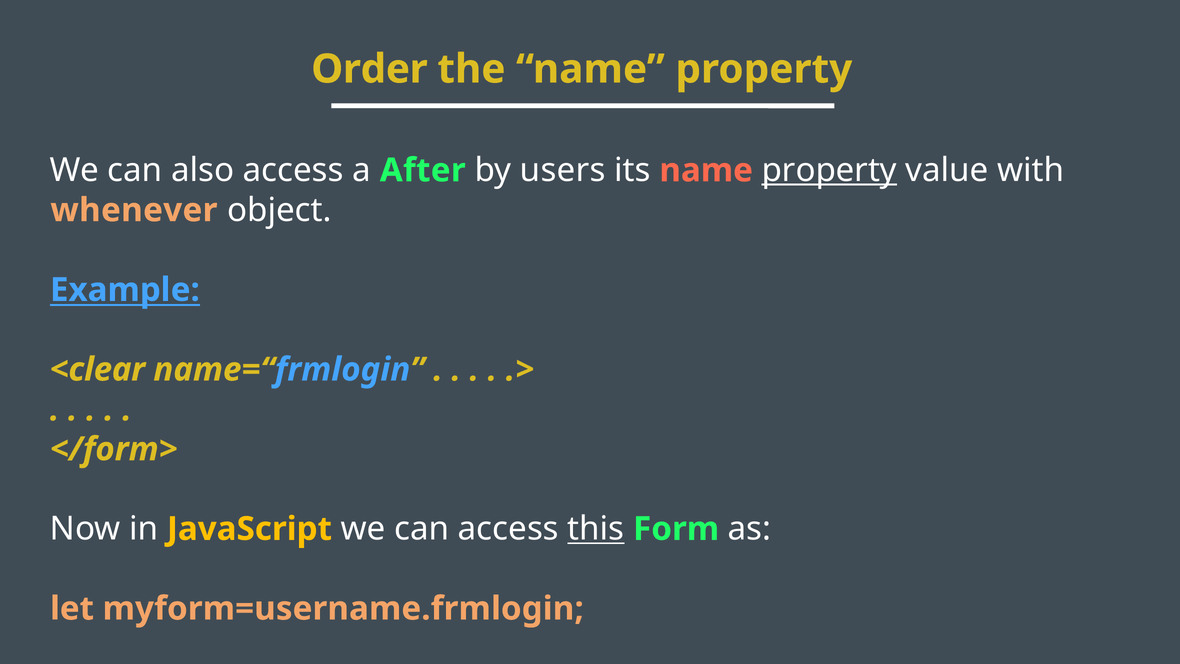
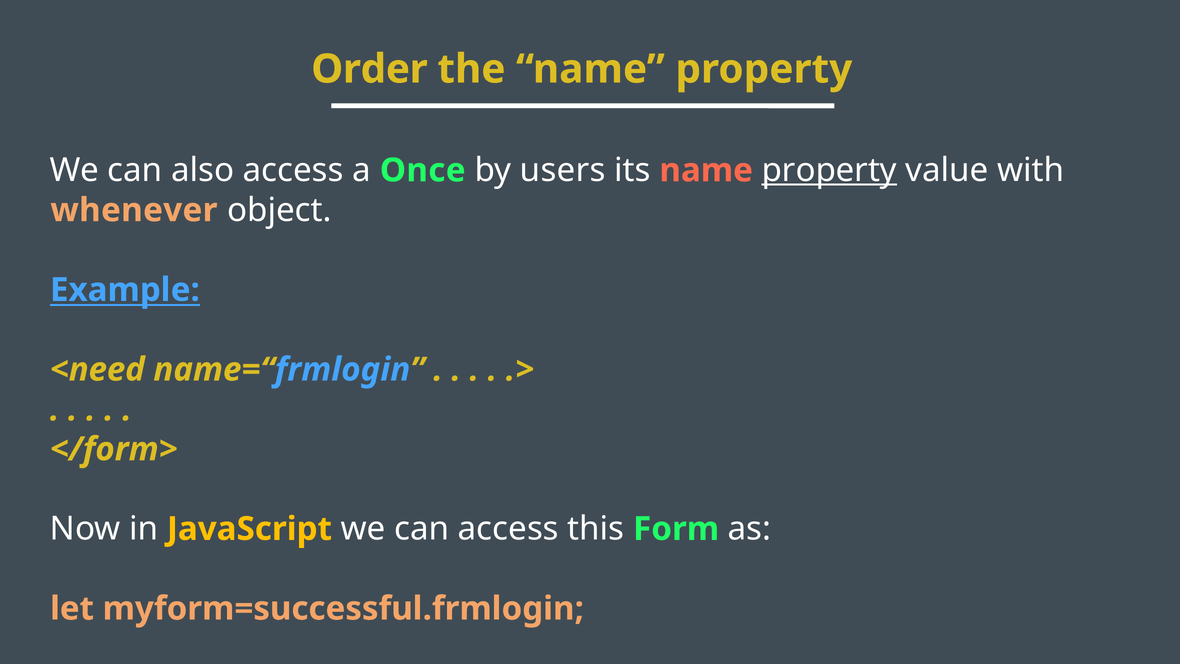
After: After -> Once
<clear: <clear -> <need
this underline: present -> none
myform=username.frmlogin: myform=username.frmlogin -> myform=successful.frmlogin
